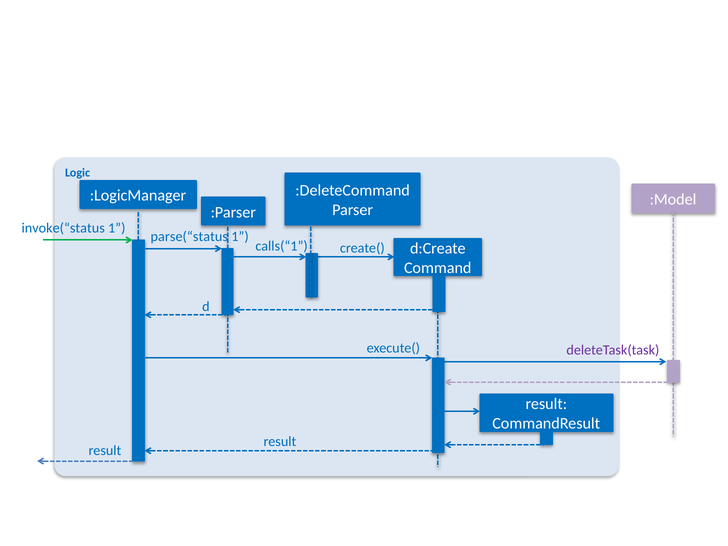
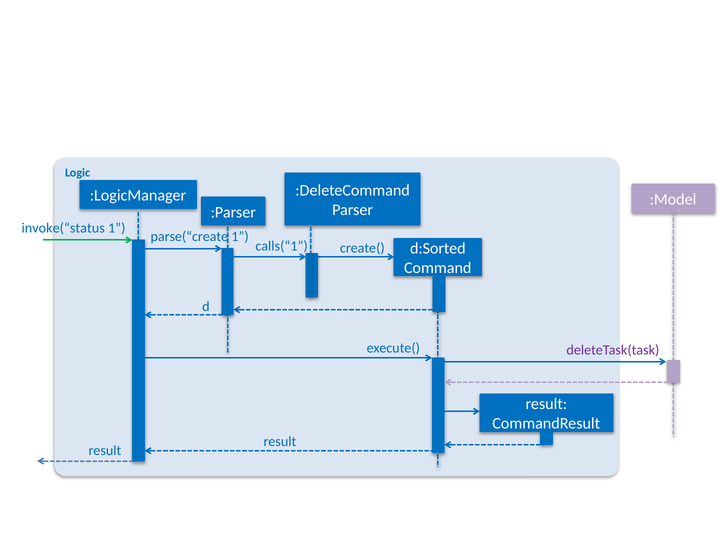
parse(“status: parse(“status -> parse(“create
d:Create: d:Create -> d:Sorted
